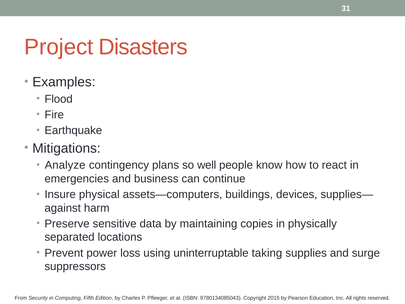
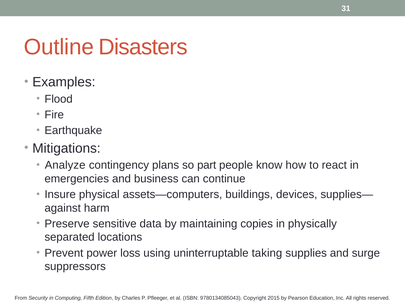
Project: Project -> Outline
well: well -> part
